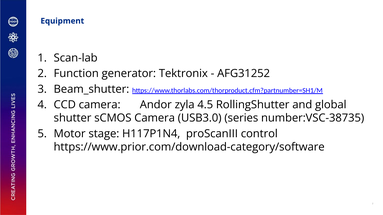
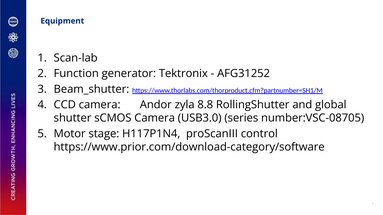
4.5: 4.5 -> 8.8
number:VSC-38735: number:VSC-38735 -> number:VSC-08705
